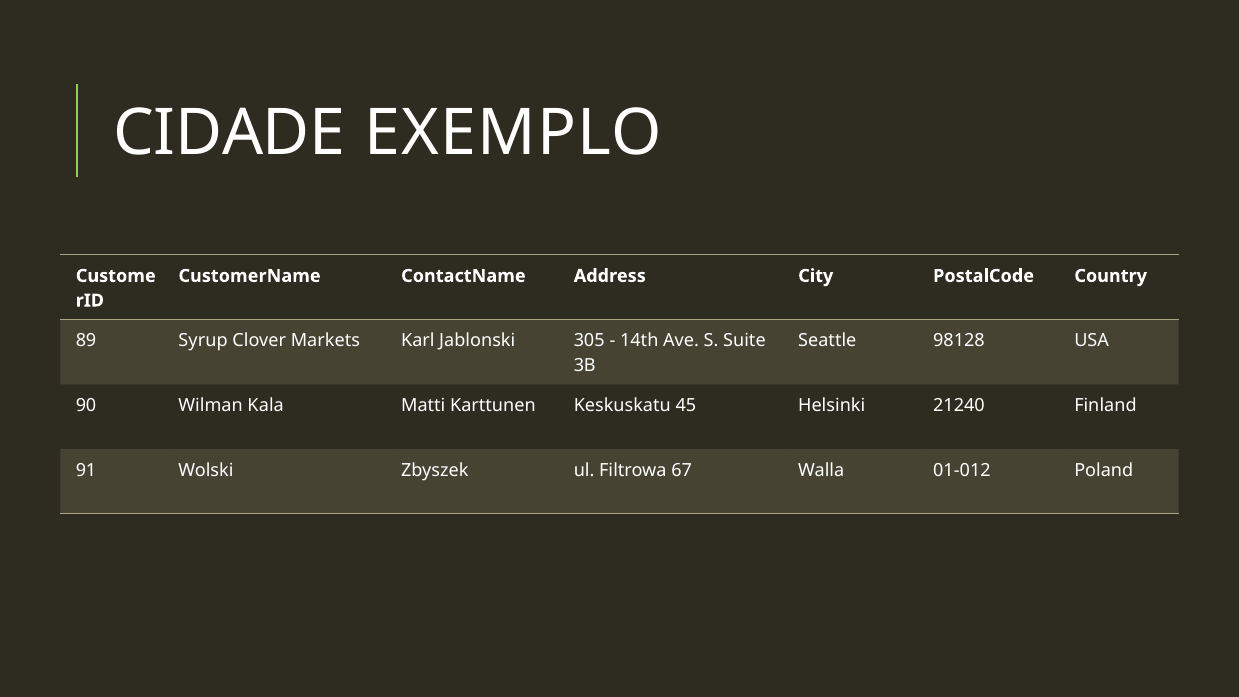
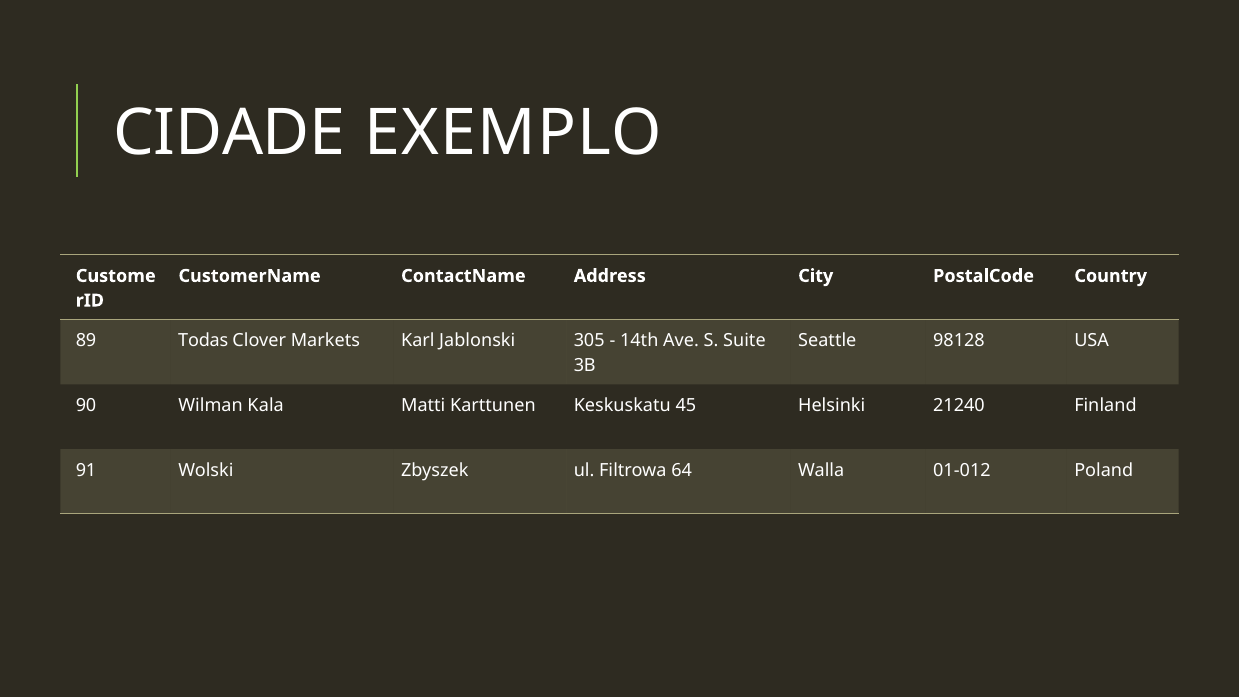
Syrup: Syrup -> Todas
67: 67 -> 64
